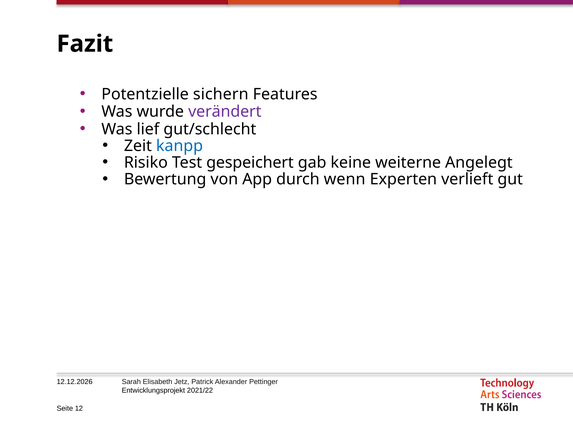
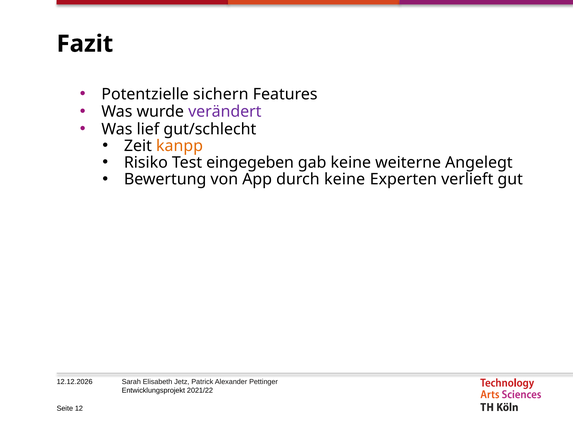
kanpp colour: blue -> orange
gespeichert: gespeichert -> eingegeben
durch wenn: wenn -> keine
